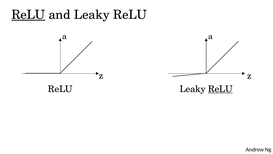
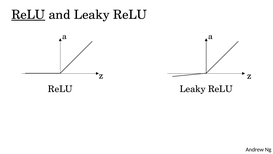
ReLU at (220, 89) underline: present -> none
